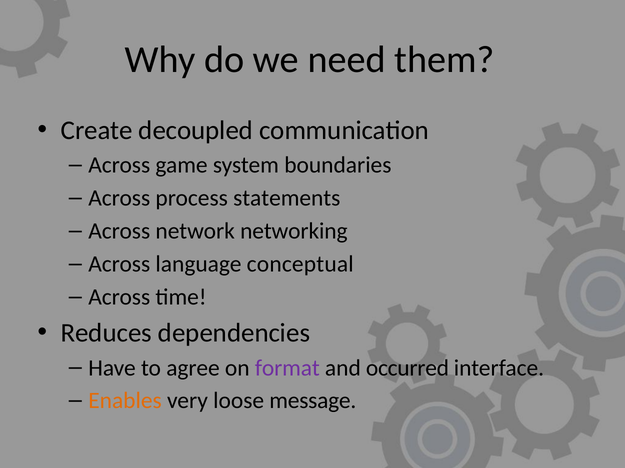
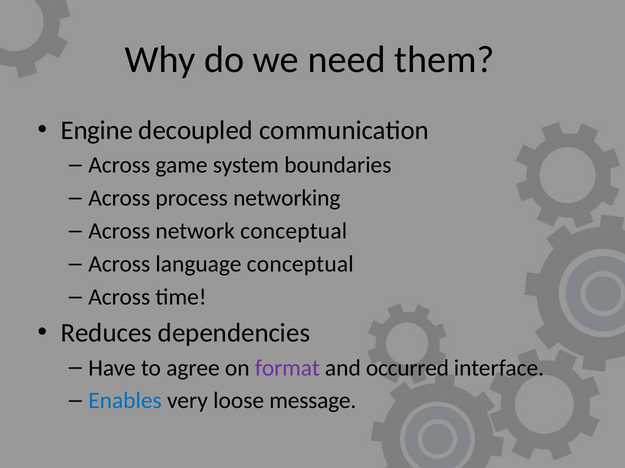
Create: Create -> Engine
statements: statements -> networking
network networking: networking -> conceptual
Enables colour: orange -> blue
